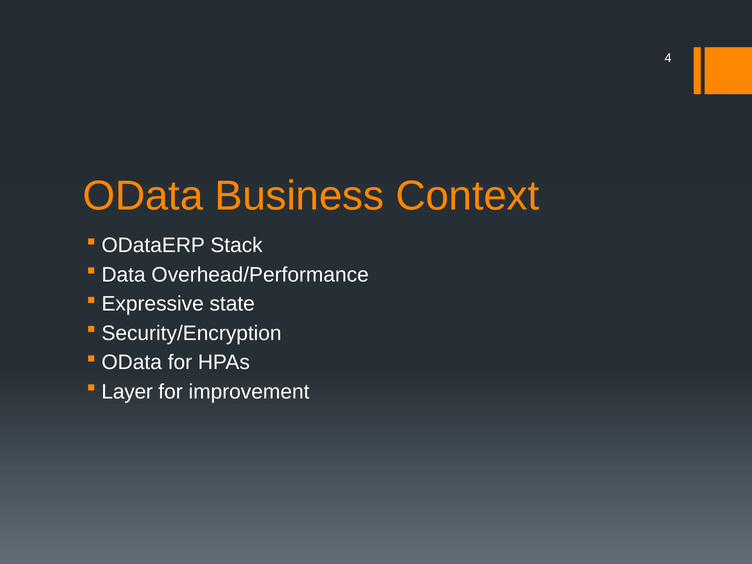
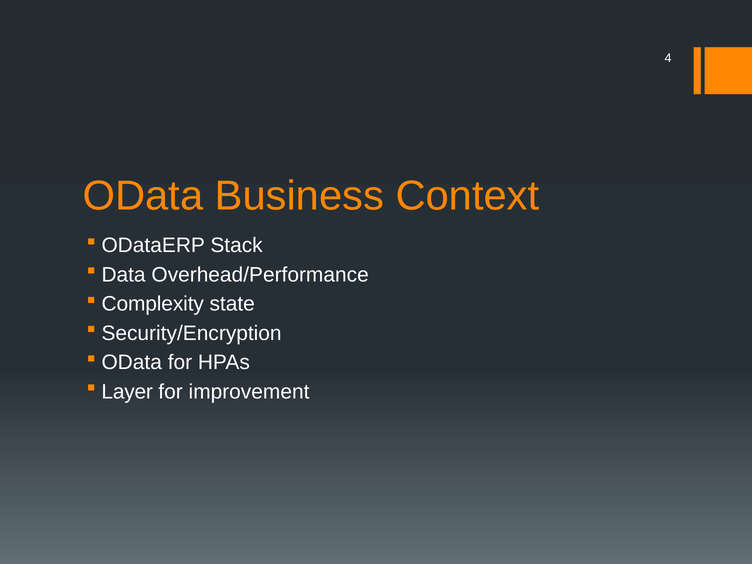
Expressive: Expressive -> Complexity
